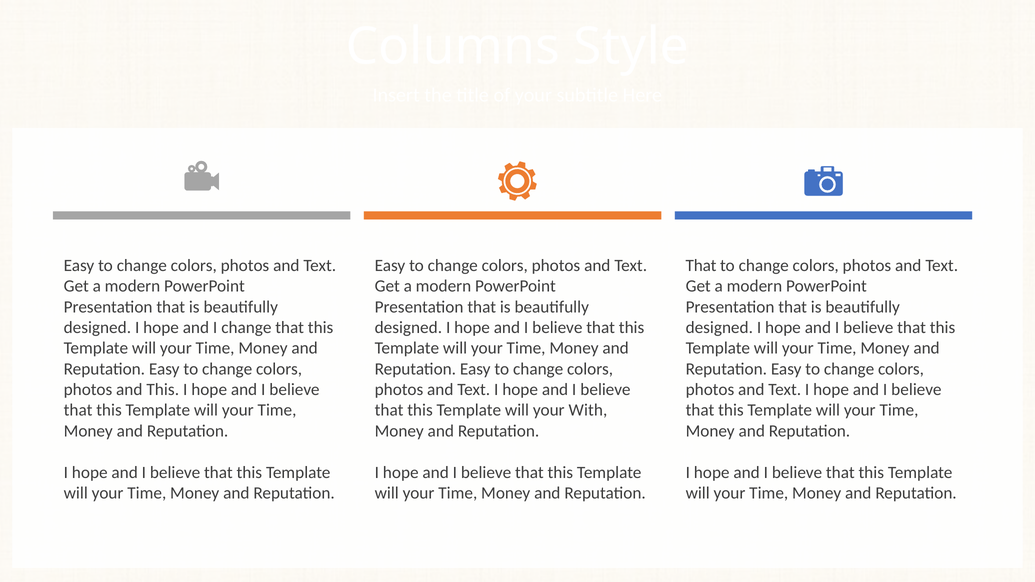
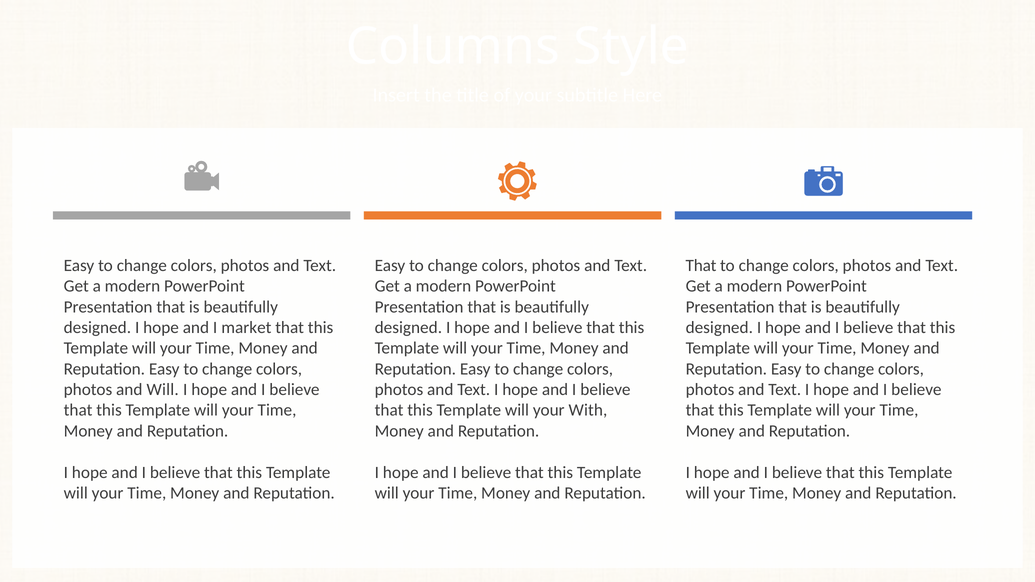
I change: change -> market
and This: This -> Will
